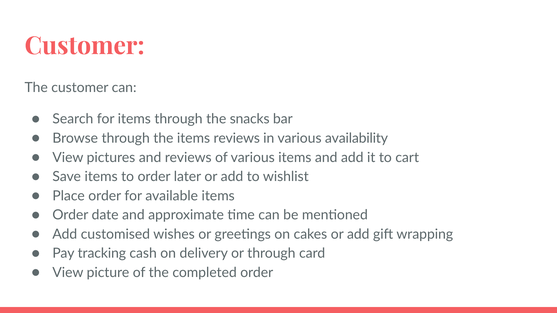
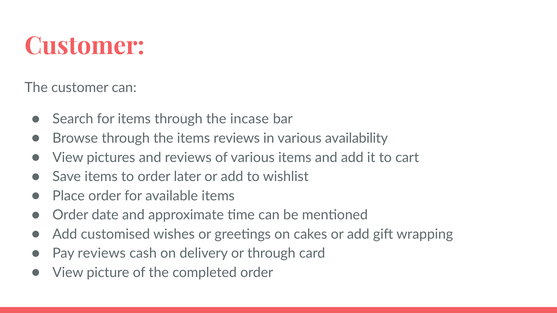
snacks: snacks -> incase
Pay tracking: tracking -> reviews
